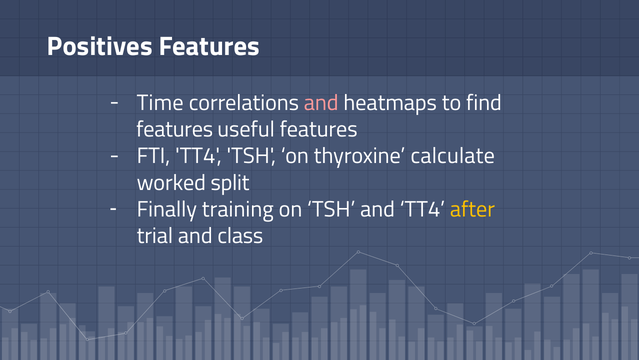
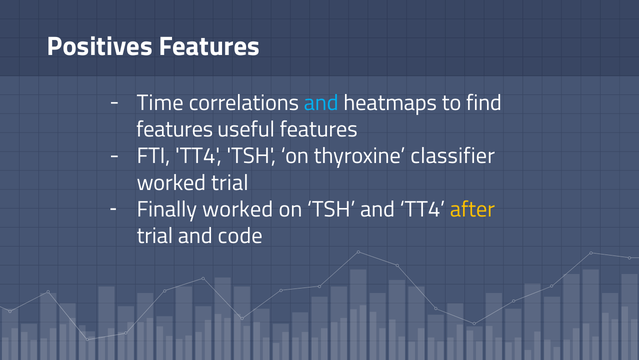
and at (321, 103) colour: pink -> light blue
calculate: calculate -> classifier
worked split: split -> trial
Finally training: training -> worked
class: class -> code
